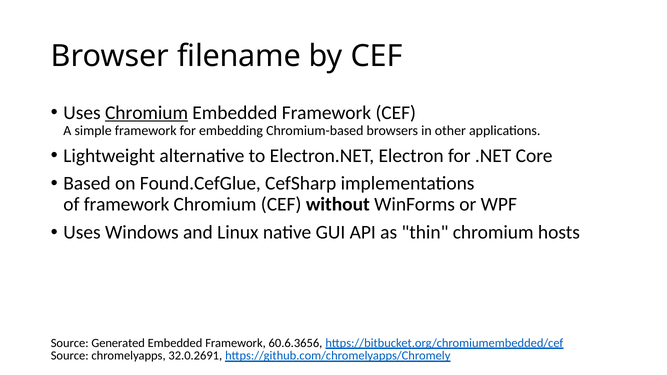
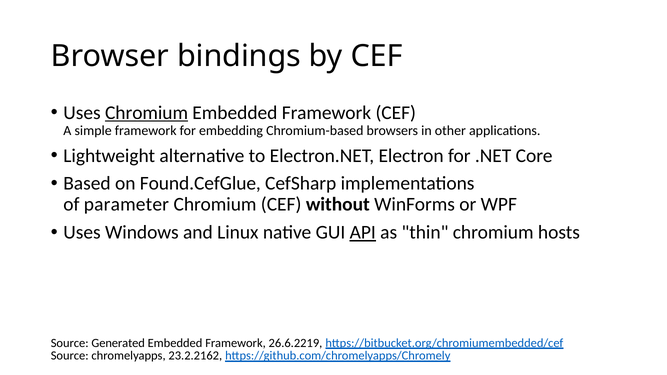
filename: filename -> bindings
of framework: framework -> parameter
API underline: none -> present
60.6.3656: 60.6.3656 -> 26.6.2219
32.0.2691: 32.0.2691 -> 23.2.2162
